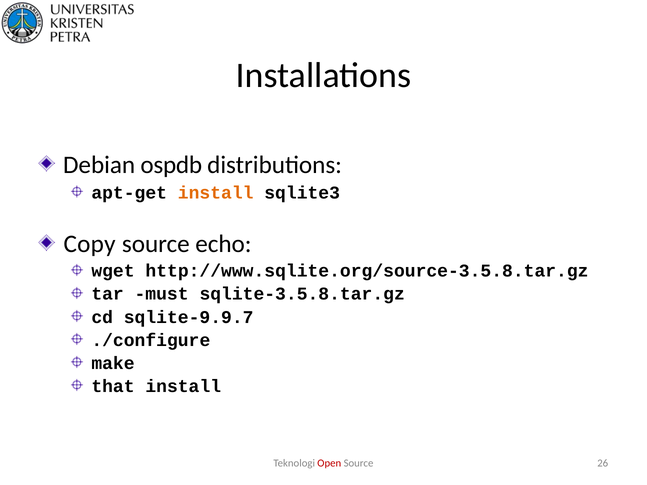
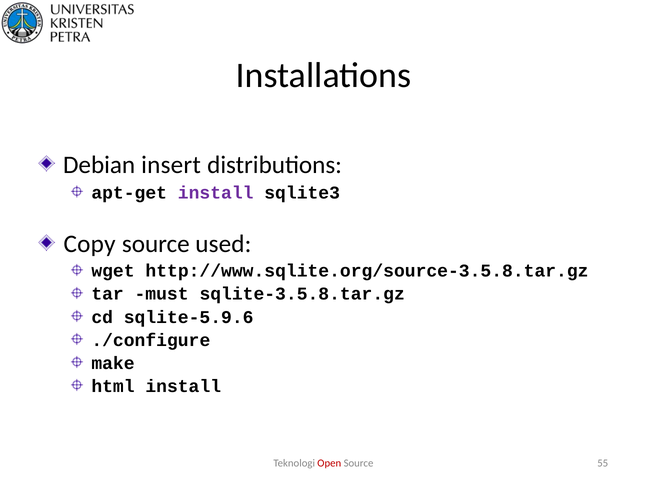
ospdb: ospdb -> insert
install at (216, 193) colour: orange -> purple
echo: echo -> used
sqlite-9.9.7: sqlite-9.9.7 -> sqlite-5.9.6
that: that -> html
26: 26 -> 55
